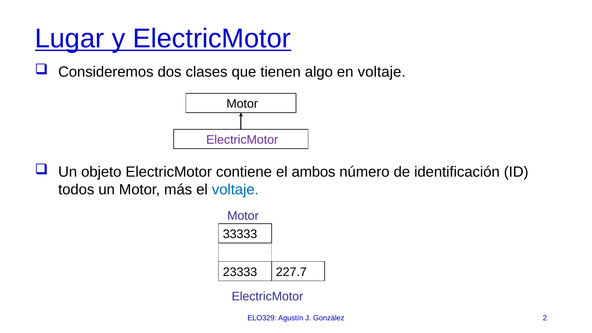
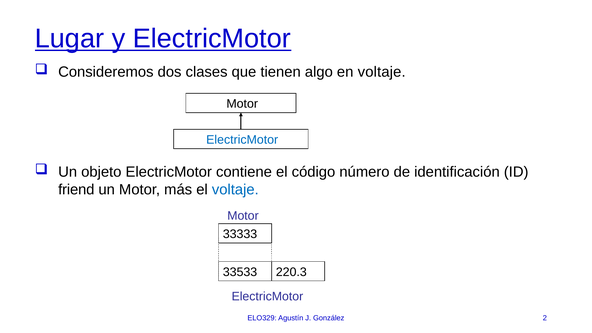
ElectricMotor at (242, 140) colour: purple -> blue
ambos: ambos -> código
todos: todos -> friend
23333: 23333 -> 33533
227.7: 227.7 -> 220.3
